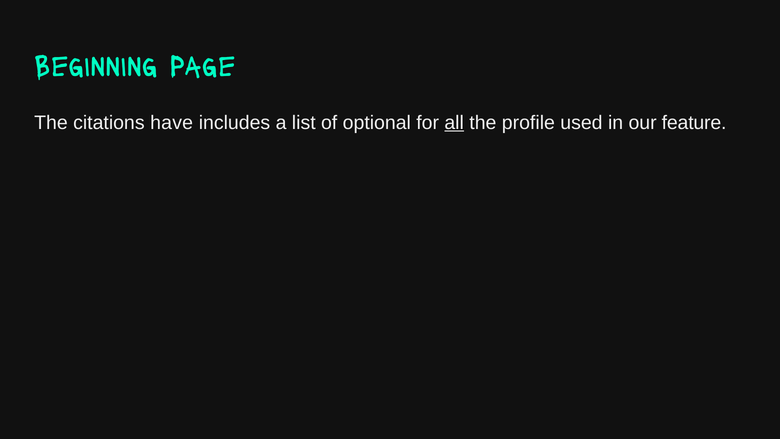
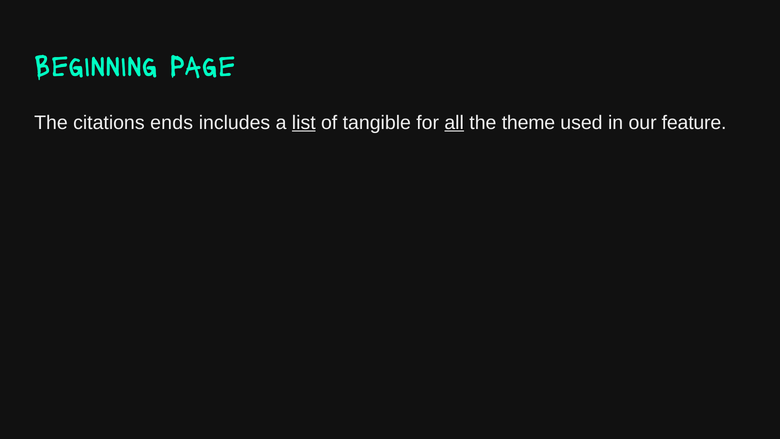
have: have -> ends
list underline: none -> present
optional: optional -> tangible
profile: profile -> theme
